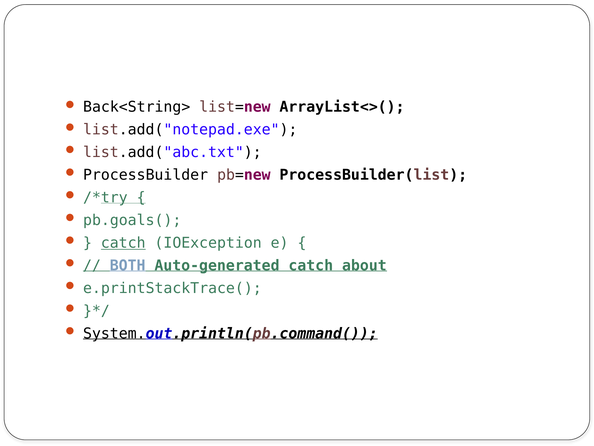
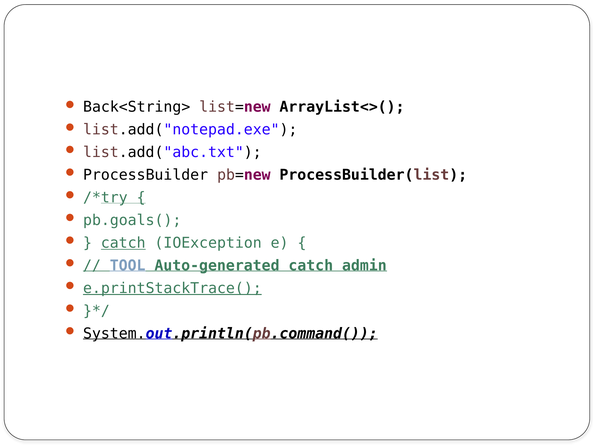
BOTH: BOTH -> TOOL
about: about -> admin
e.printStackTrace( underline: none -> present
